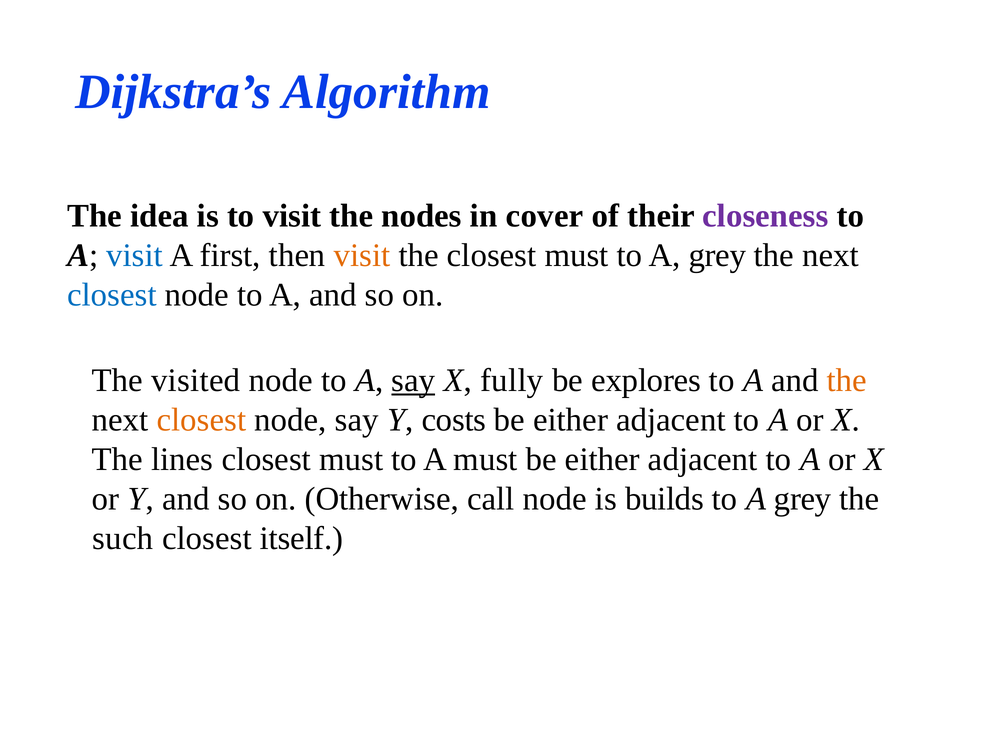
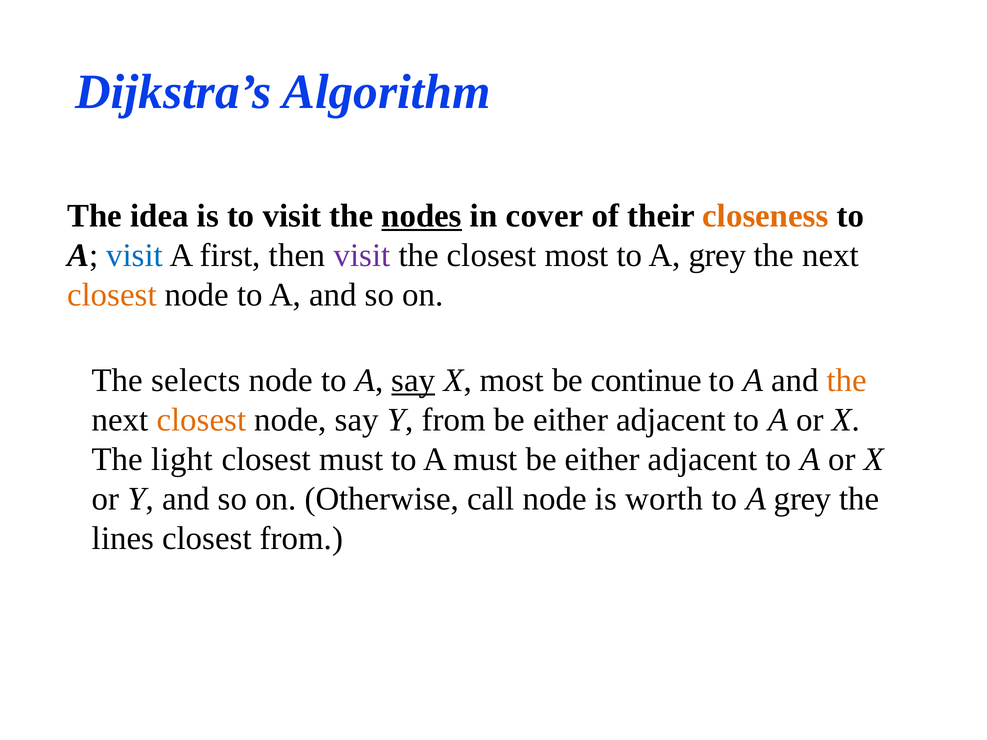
nodes underline: none -> present
closeness colour: purple -> orange
visit at (362, 256) colour: orange -> purple
the closest must: must -> most
closest at (112, 295) colour: blue -> orange
visited: visited -> selects
X fully: fully -> most
explores: explores -> continue
Y costs: costs -> from
lines: lines -> light
builds: builds -> worth
such: such -> lines
closest itself: itself -> from
